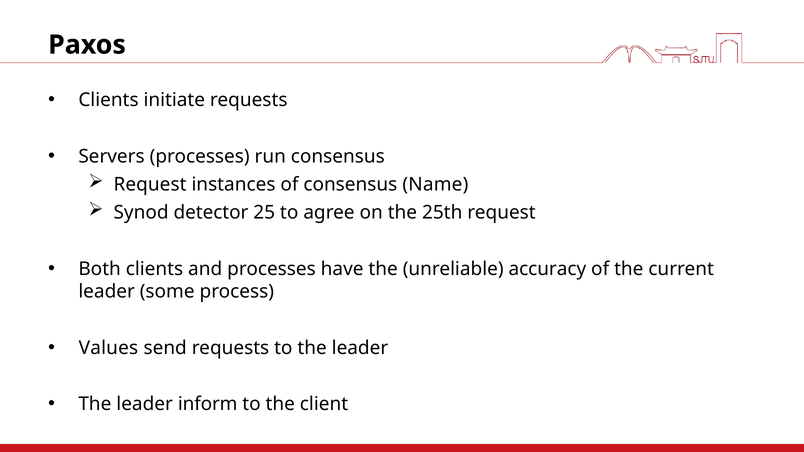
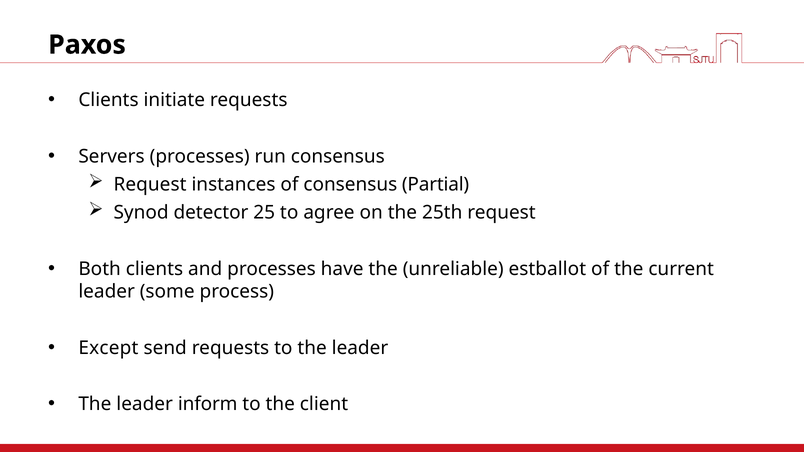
Name: Name -> Partial
accuracy: accuracy -> estballot
Values: Values -> Except
